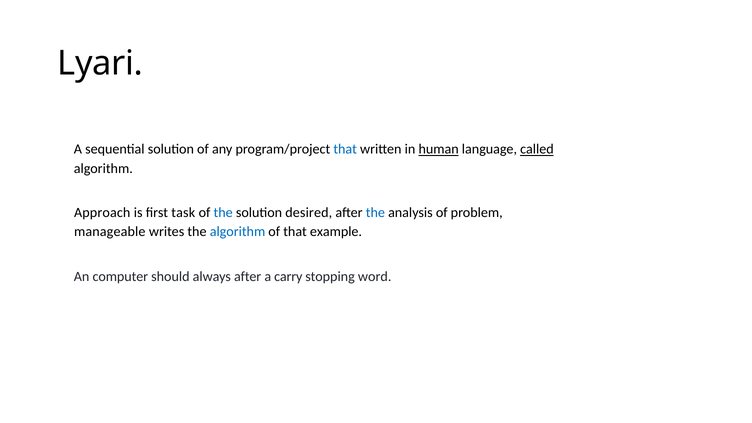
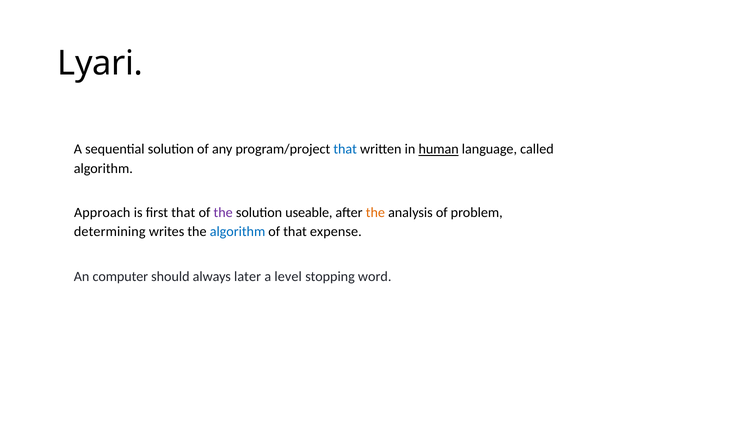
called underline: present -> none
first task: task -> that
the at (223, 212) colour: blue -> purple
desired: desired -> useable
the at (375, 212) colour: blue -> orange
manageable: manageable -> determining
example: example -> expense
always after: after -> later
carry: carry -> level
